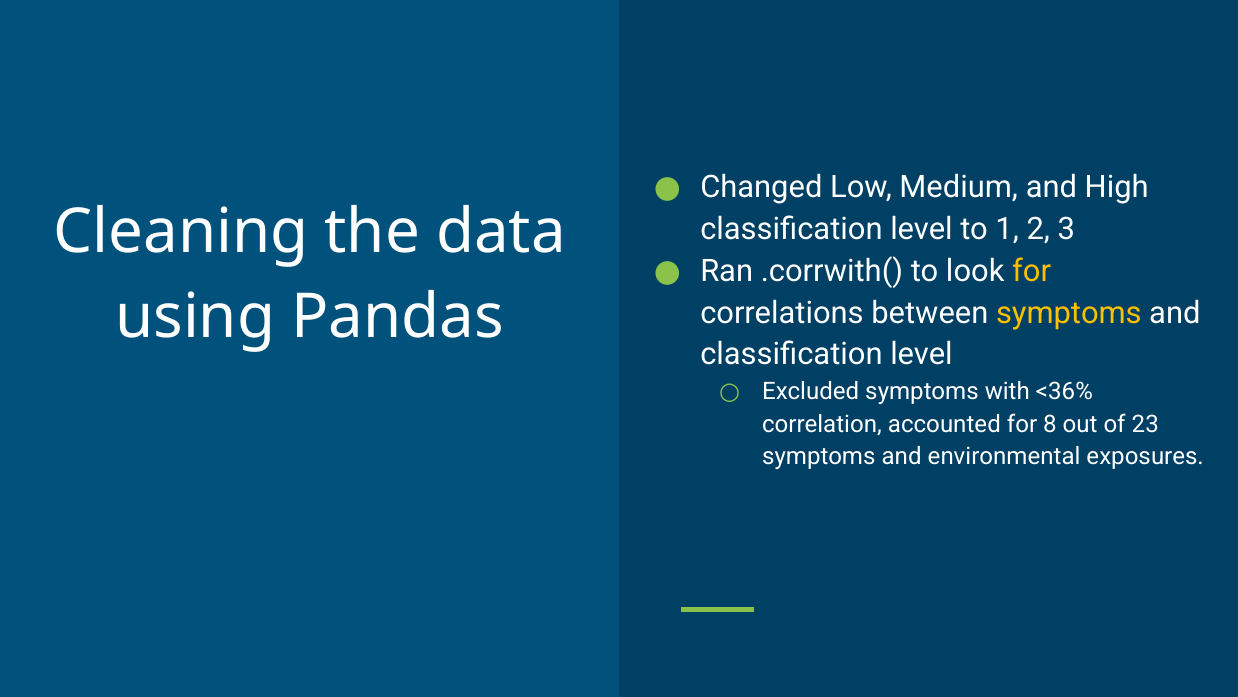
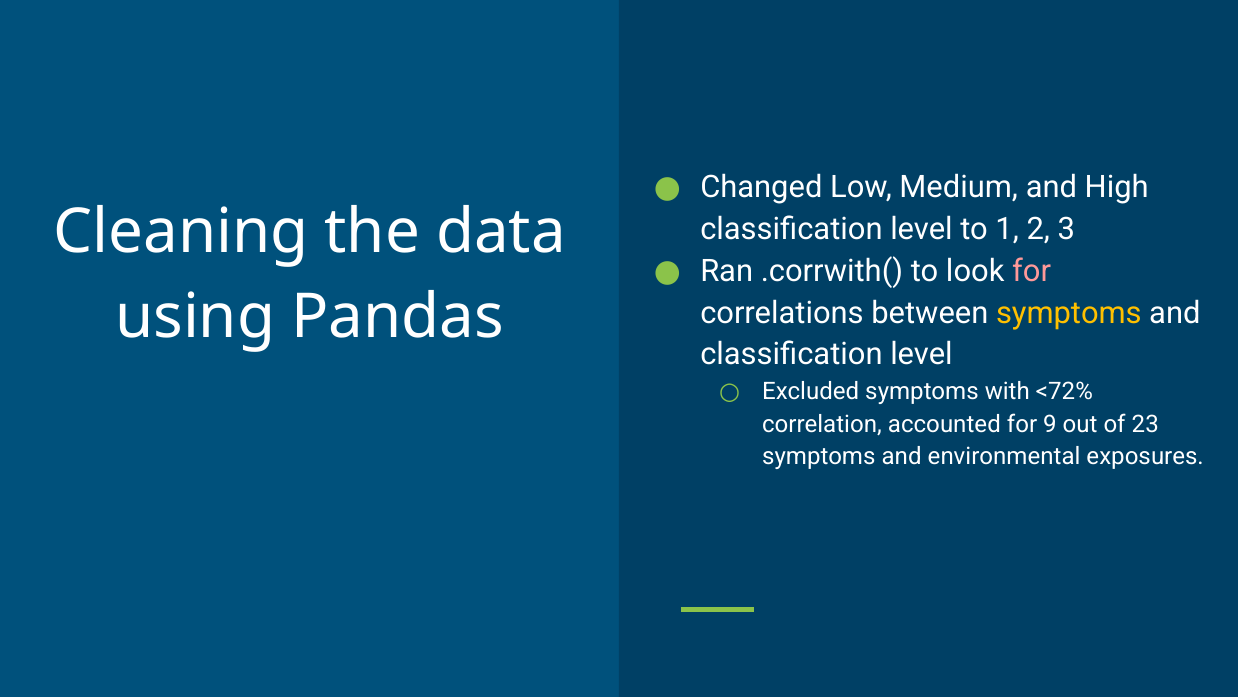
for at (1032, 271) colour: yellow -> pink
<36%: <36% -> <72%
8: 8 -> 9
